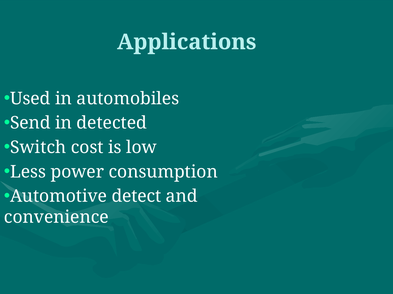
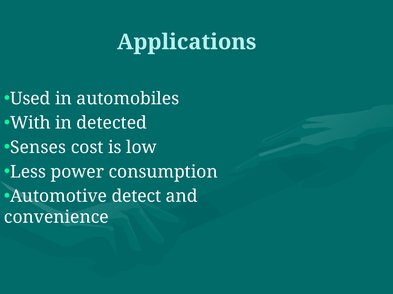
Send: Send -> With
Switch: Switch -> Senses
